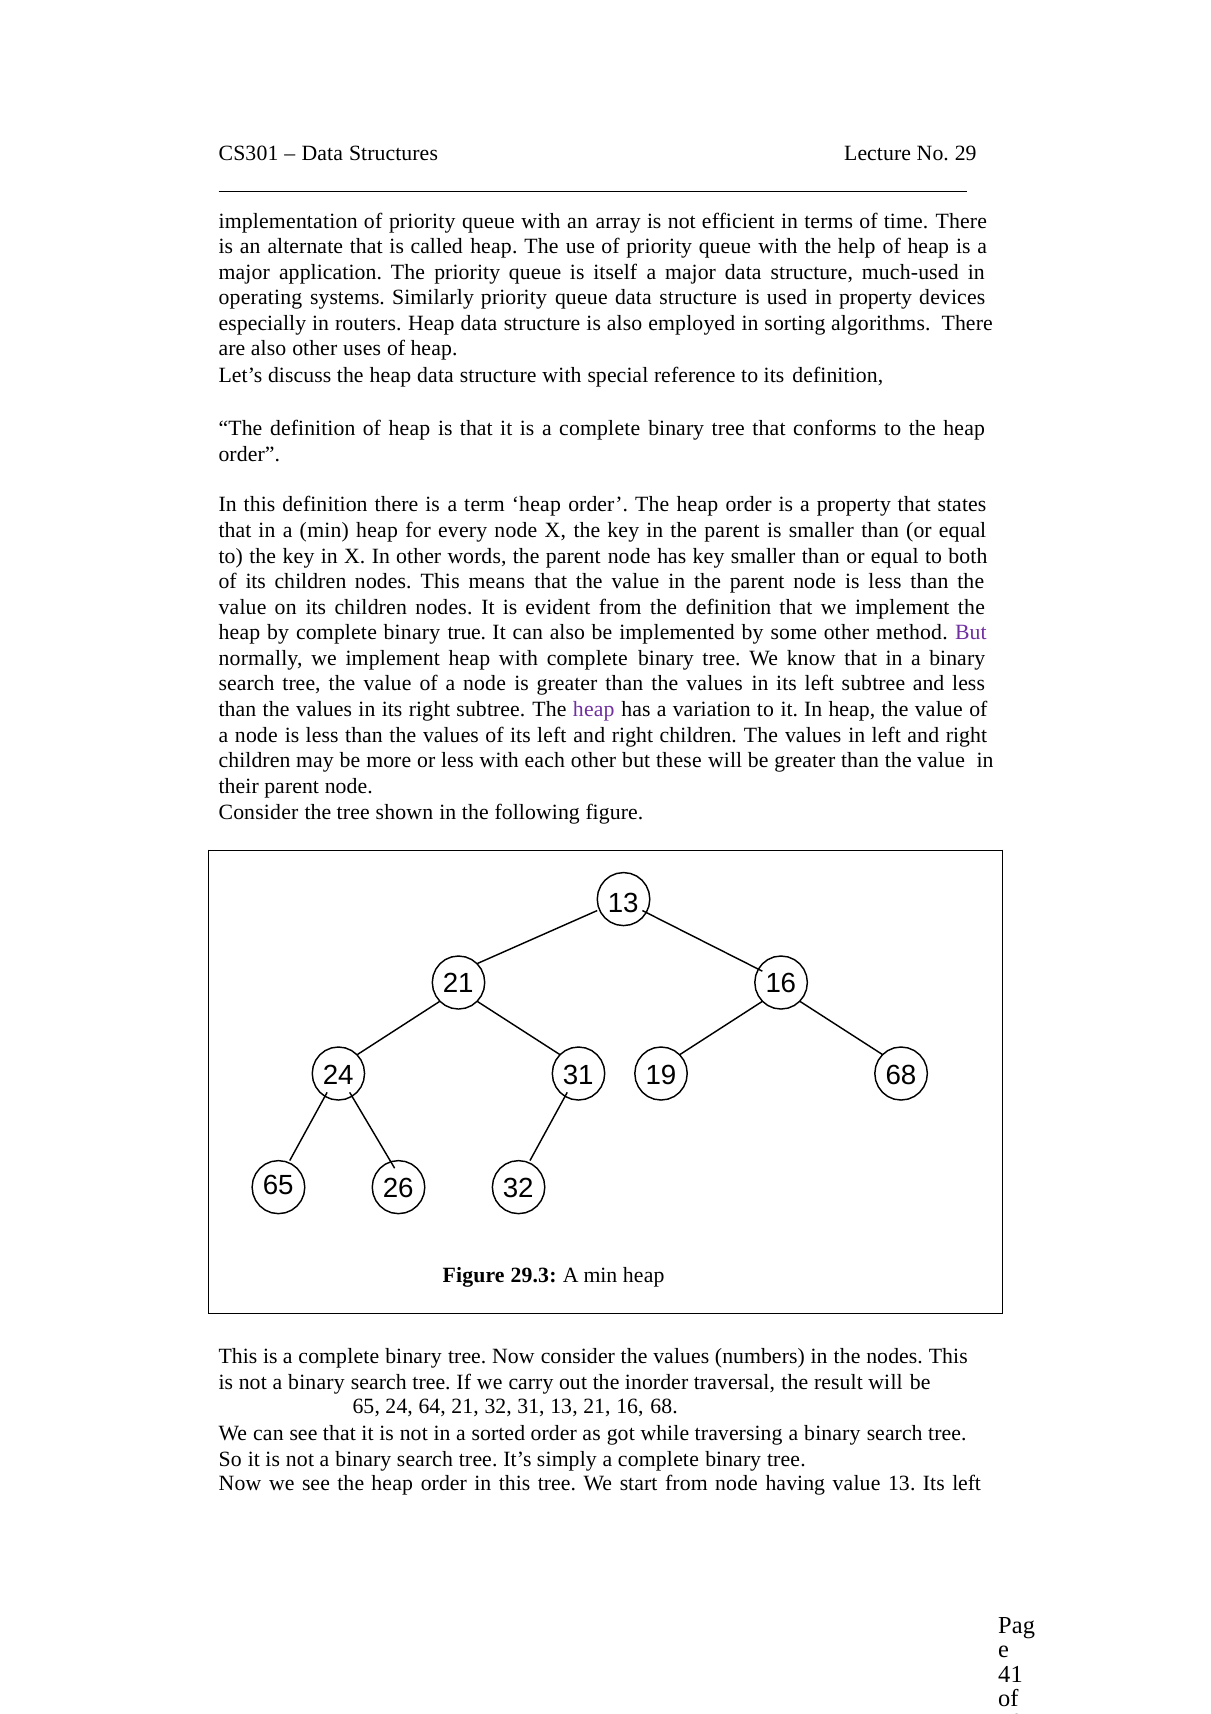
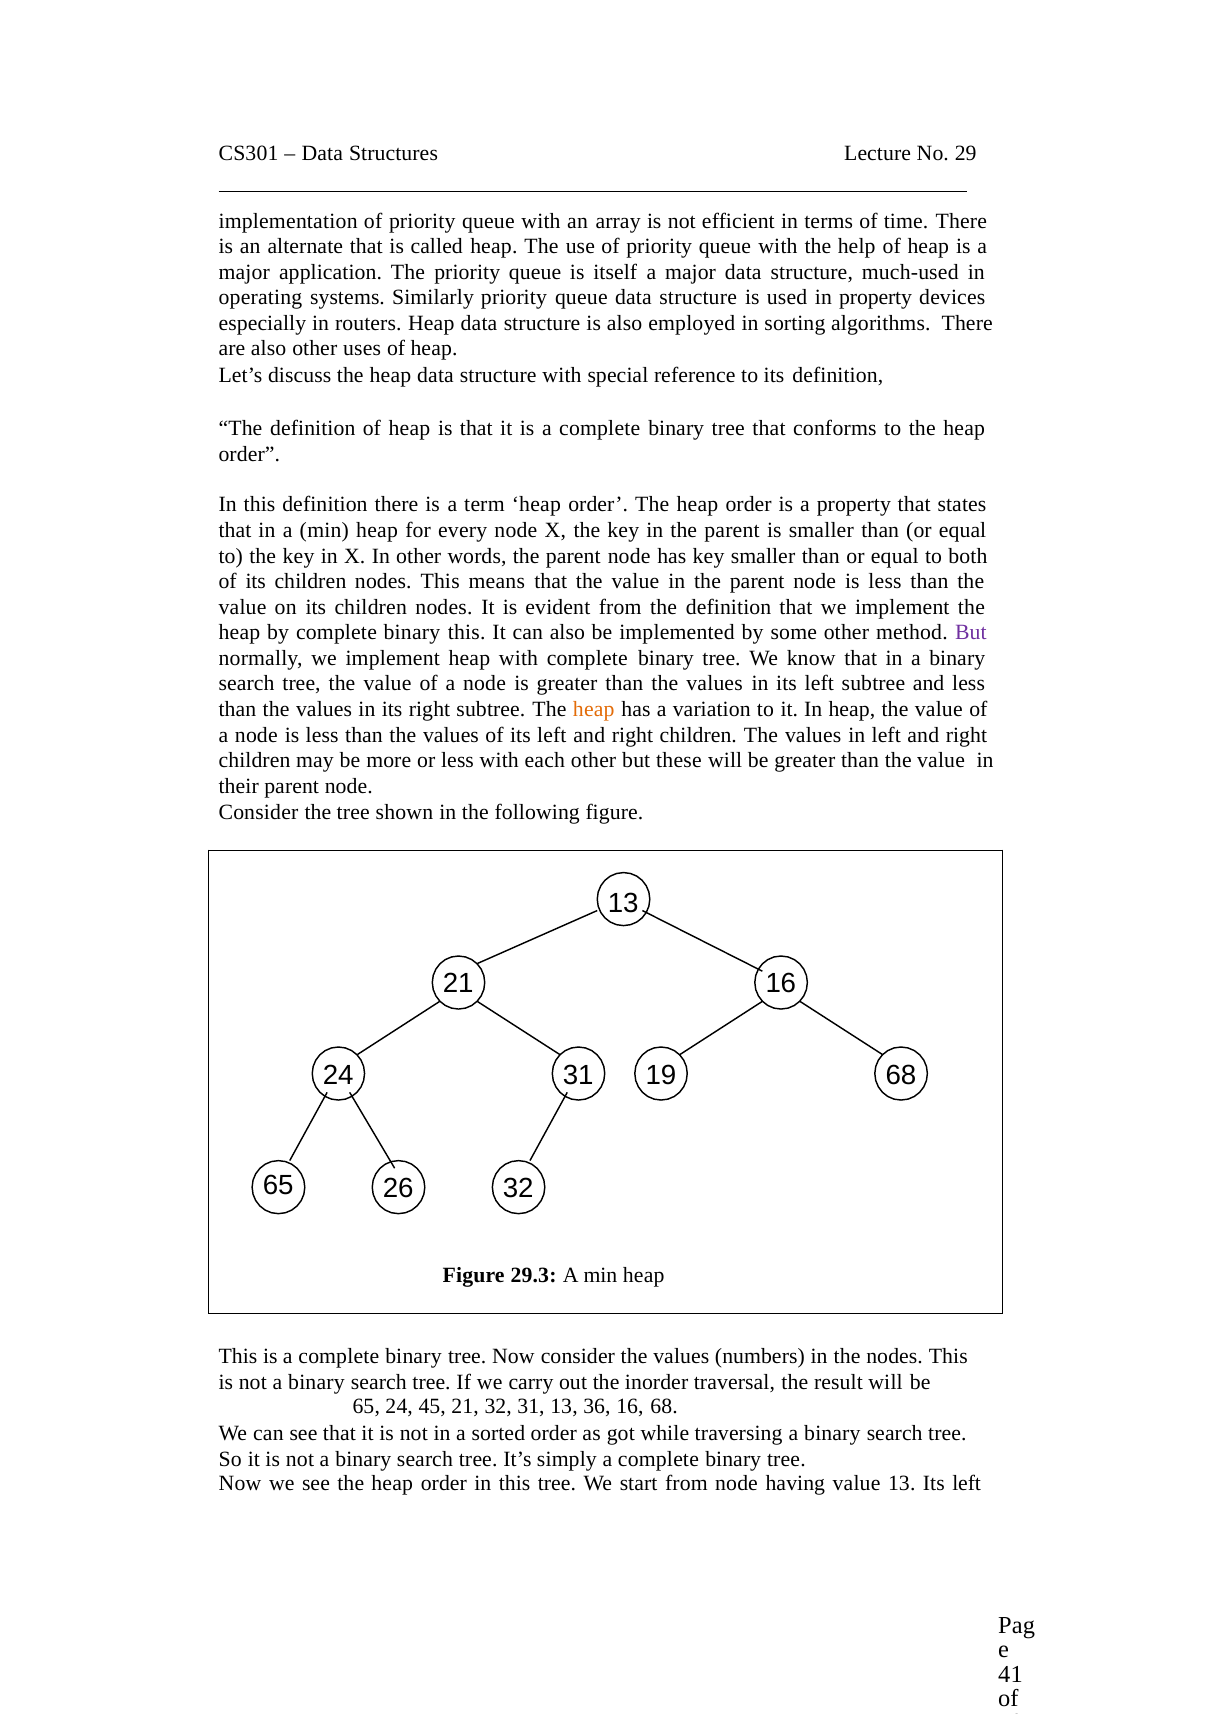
binary true: true -> this
heap at (594, 709) colour: purple -> orange
64: 64 -> 45
13 21: 21 -> 36
